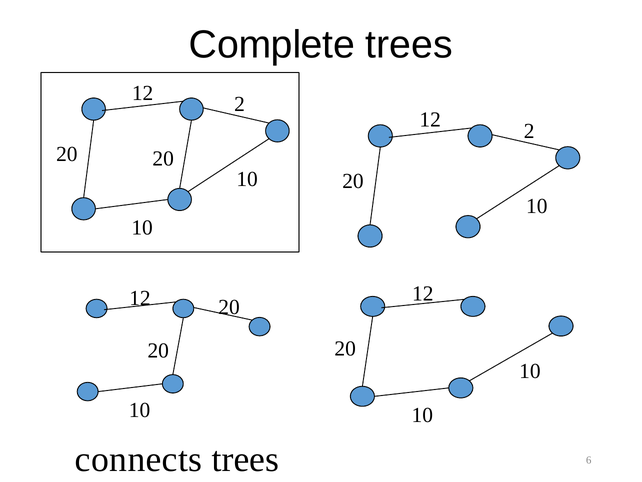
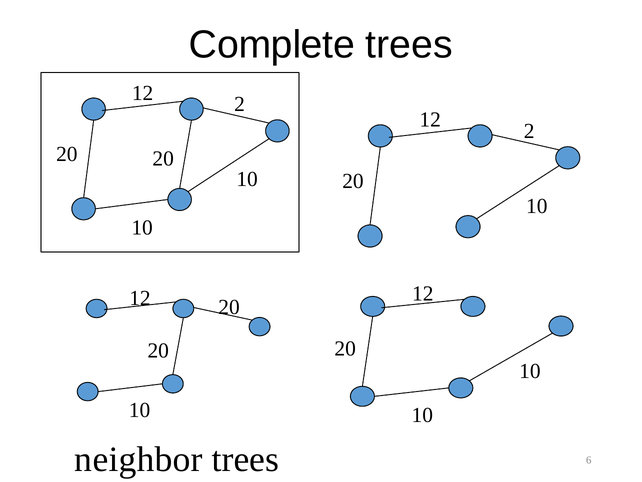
connects: connects -> neighbor
